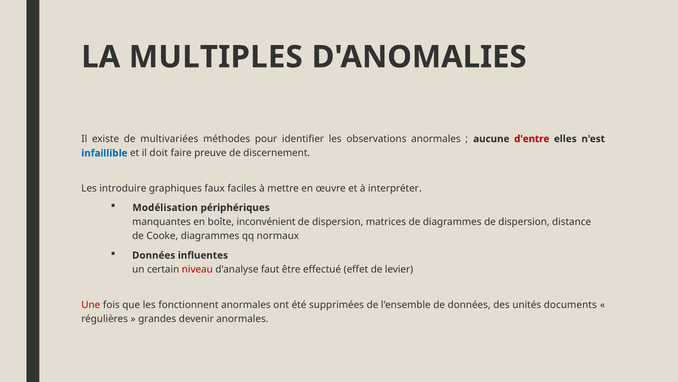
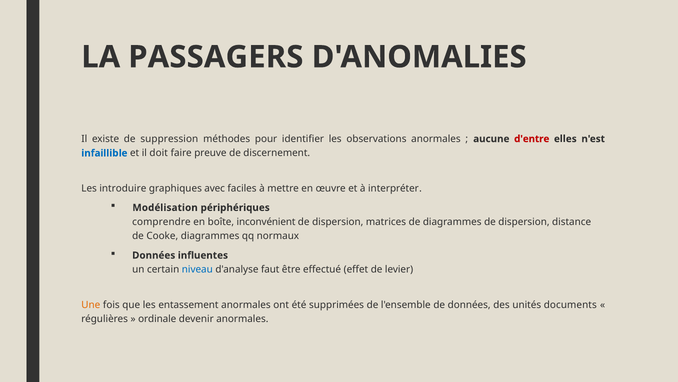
MULTIPLES: MULTIPLES -> PASSAGERS
multivariées: multivariées -> suppression
faux: faux -> avec
manquantes: manquantes -> comprendre
niveau colour: red -> blue
Une colour: red -> orange
fonctionnent: fonctionnent -> entassement
grandes: grandes -> ordinale
